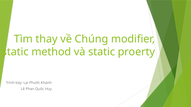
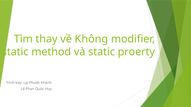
Chúng: Chúng -> Không
